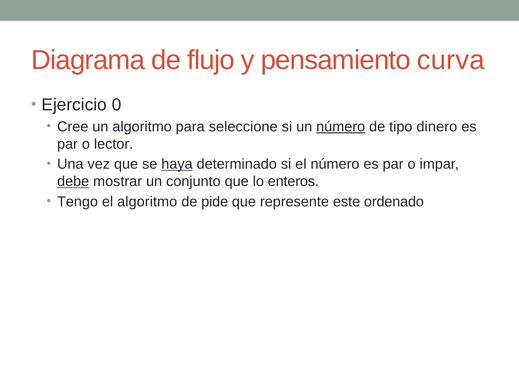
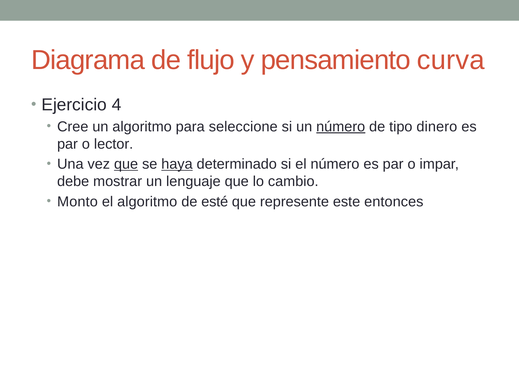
0: 0 -> 4
que at (126, 164) underline: none -> present
debe underline: present -> none
conjunto: conjunto -> lenguaje
enteros: enteros -> cambio
Tengo: Tengo -> Monto
pide: pide -> esté
ordenado: ordenado -> entonces
